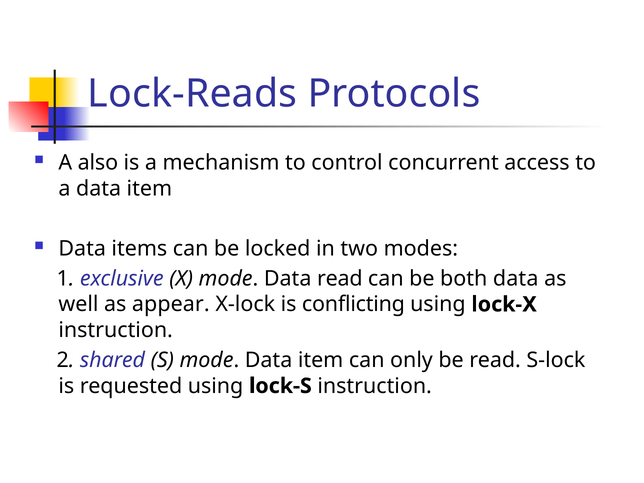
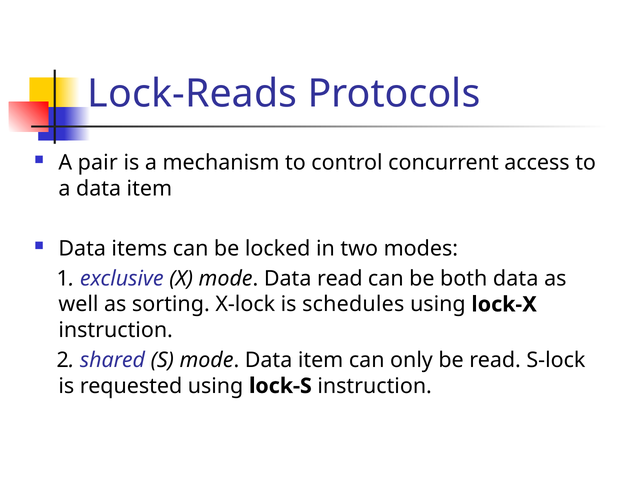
also: also -> pair
appear: appear -> sorting
conflicting: conflicting -> schedules
